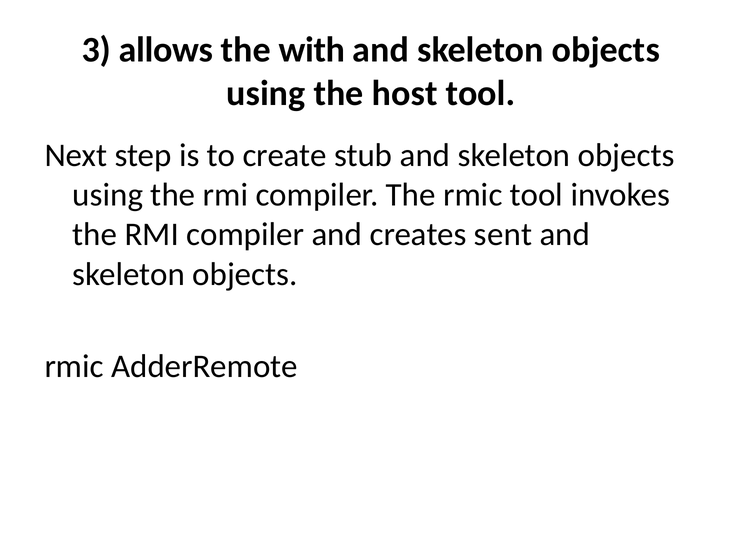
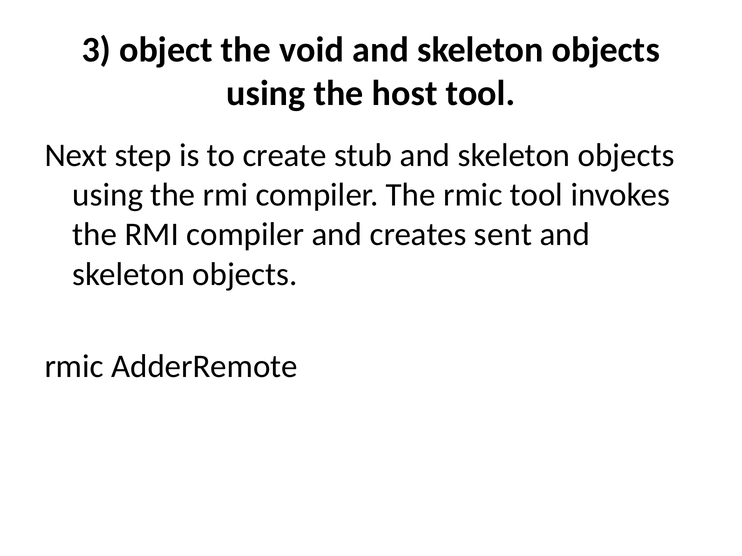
allows: allows -> object
with: with -> void
